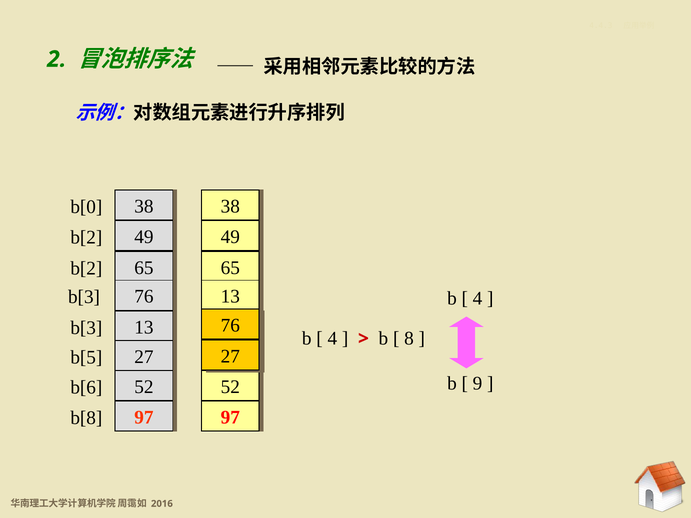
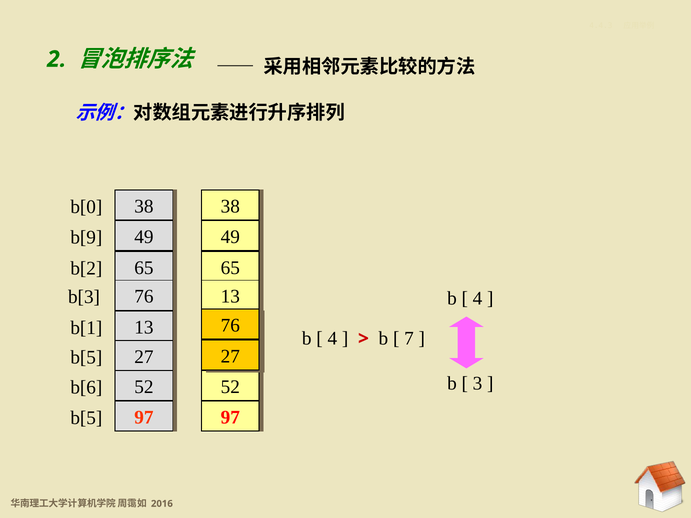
b[2 at (86, 238): b[2 -> b[9
b[3 at (86, 328): b[3 -> b[1
8: 8 -> 7
9: 9 -> 3
b[8 at (86, 418): b[8 -> b[5
